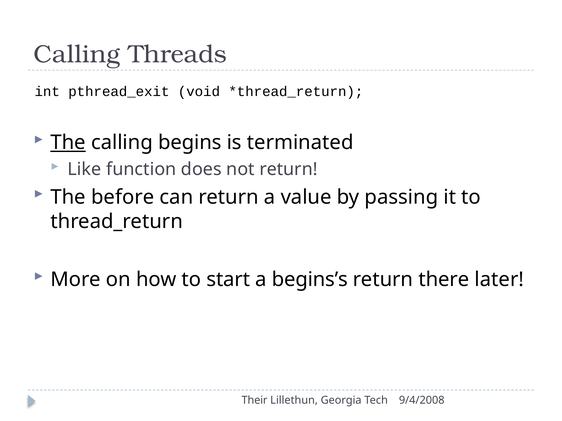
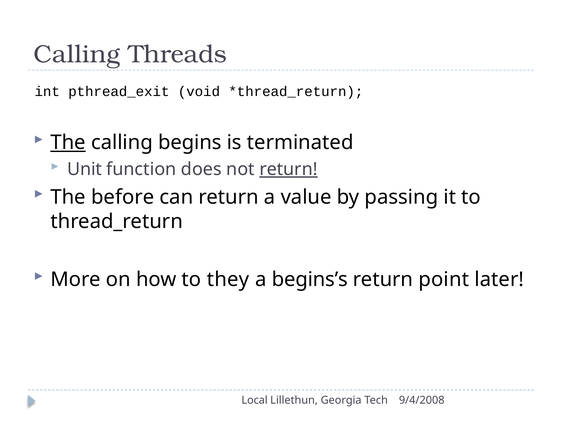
Like: Like -> Unit
return at (288, 169) underline: none -> present
start: start -> they
there: there -> point
Their: Their -> Local
